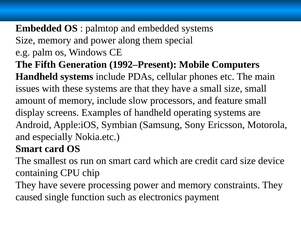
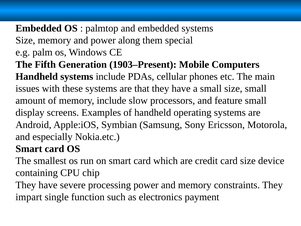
1992–Present: 1992–Present -> 1903–Present
caused: caused -> impart
